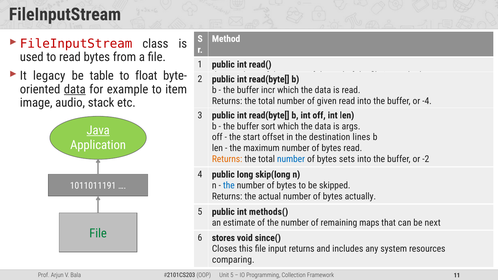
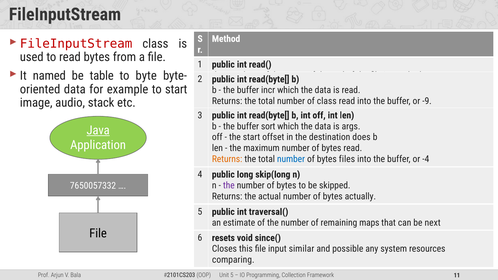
legacy: legacy -> named
to float: float -> byte
data at (75, 89) underline: present -> none
to item: item -> start
of given: given -> class
-4: -4 -> -9
lines: lines -> does
sets: sets -> files
-2: -2 -> -4
the at (229, 185) colour: blue -> purple
1011011191: 1011011191 -> 7650057332
methods(: methods( -> traversal(
File at (98, 233) colour: green -> black
stores: stores -> resets
input returns: returns -> similar
includes: includes -> possible
